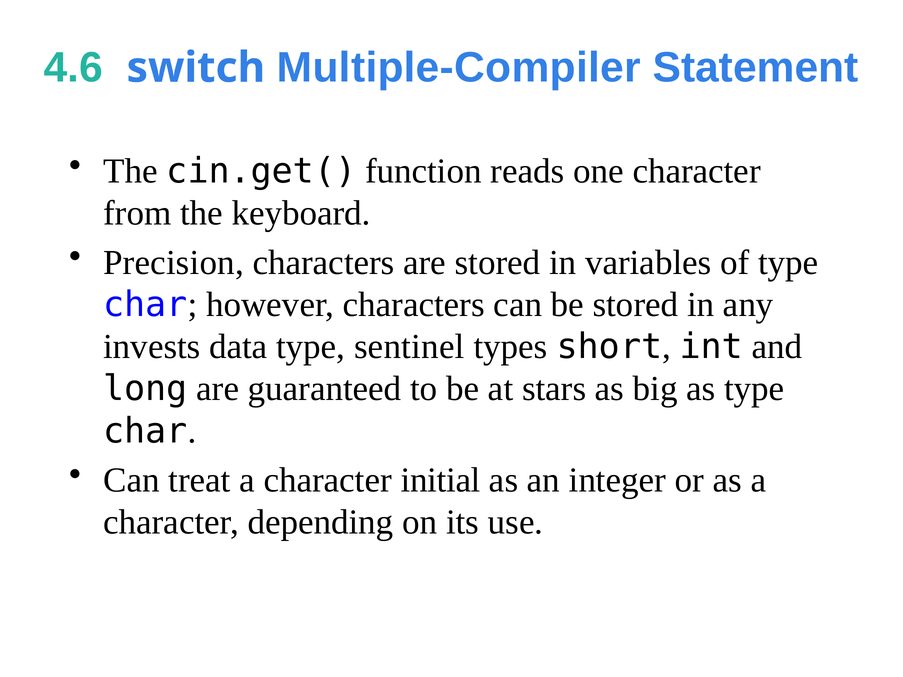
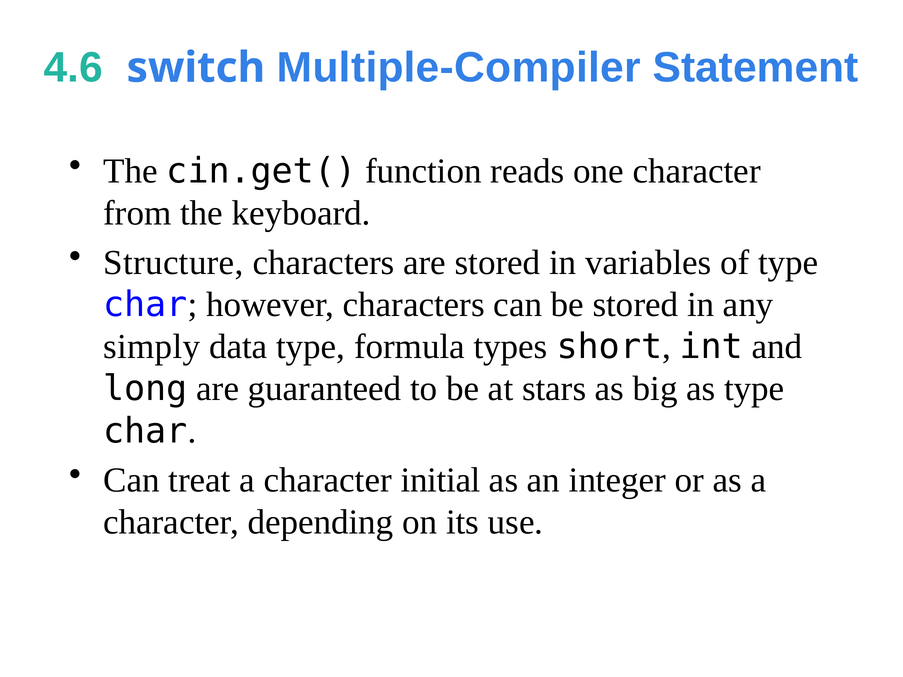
Precision: Precision -> Structure
invests: invests -> simply
sentinel: sentinel -> formula
